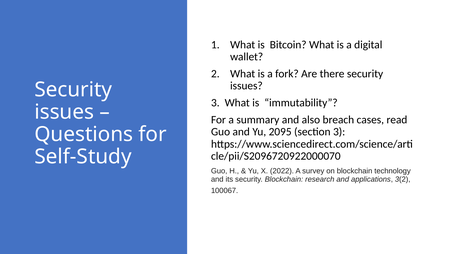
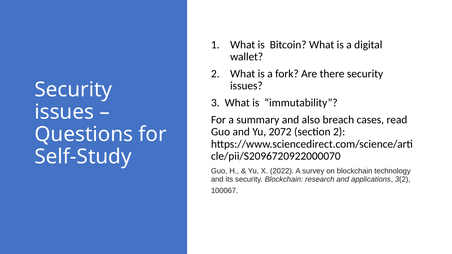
2095: 2095 -> 2072
section 3: 3 -> 2
